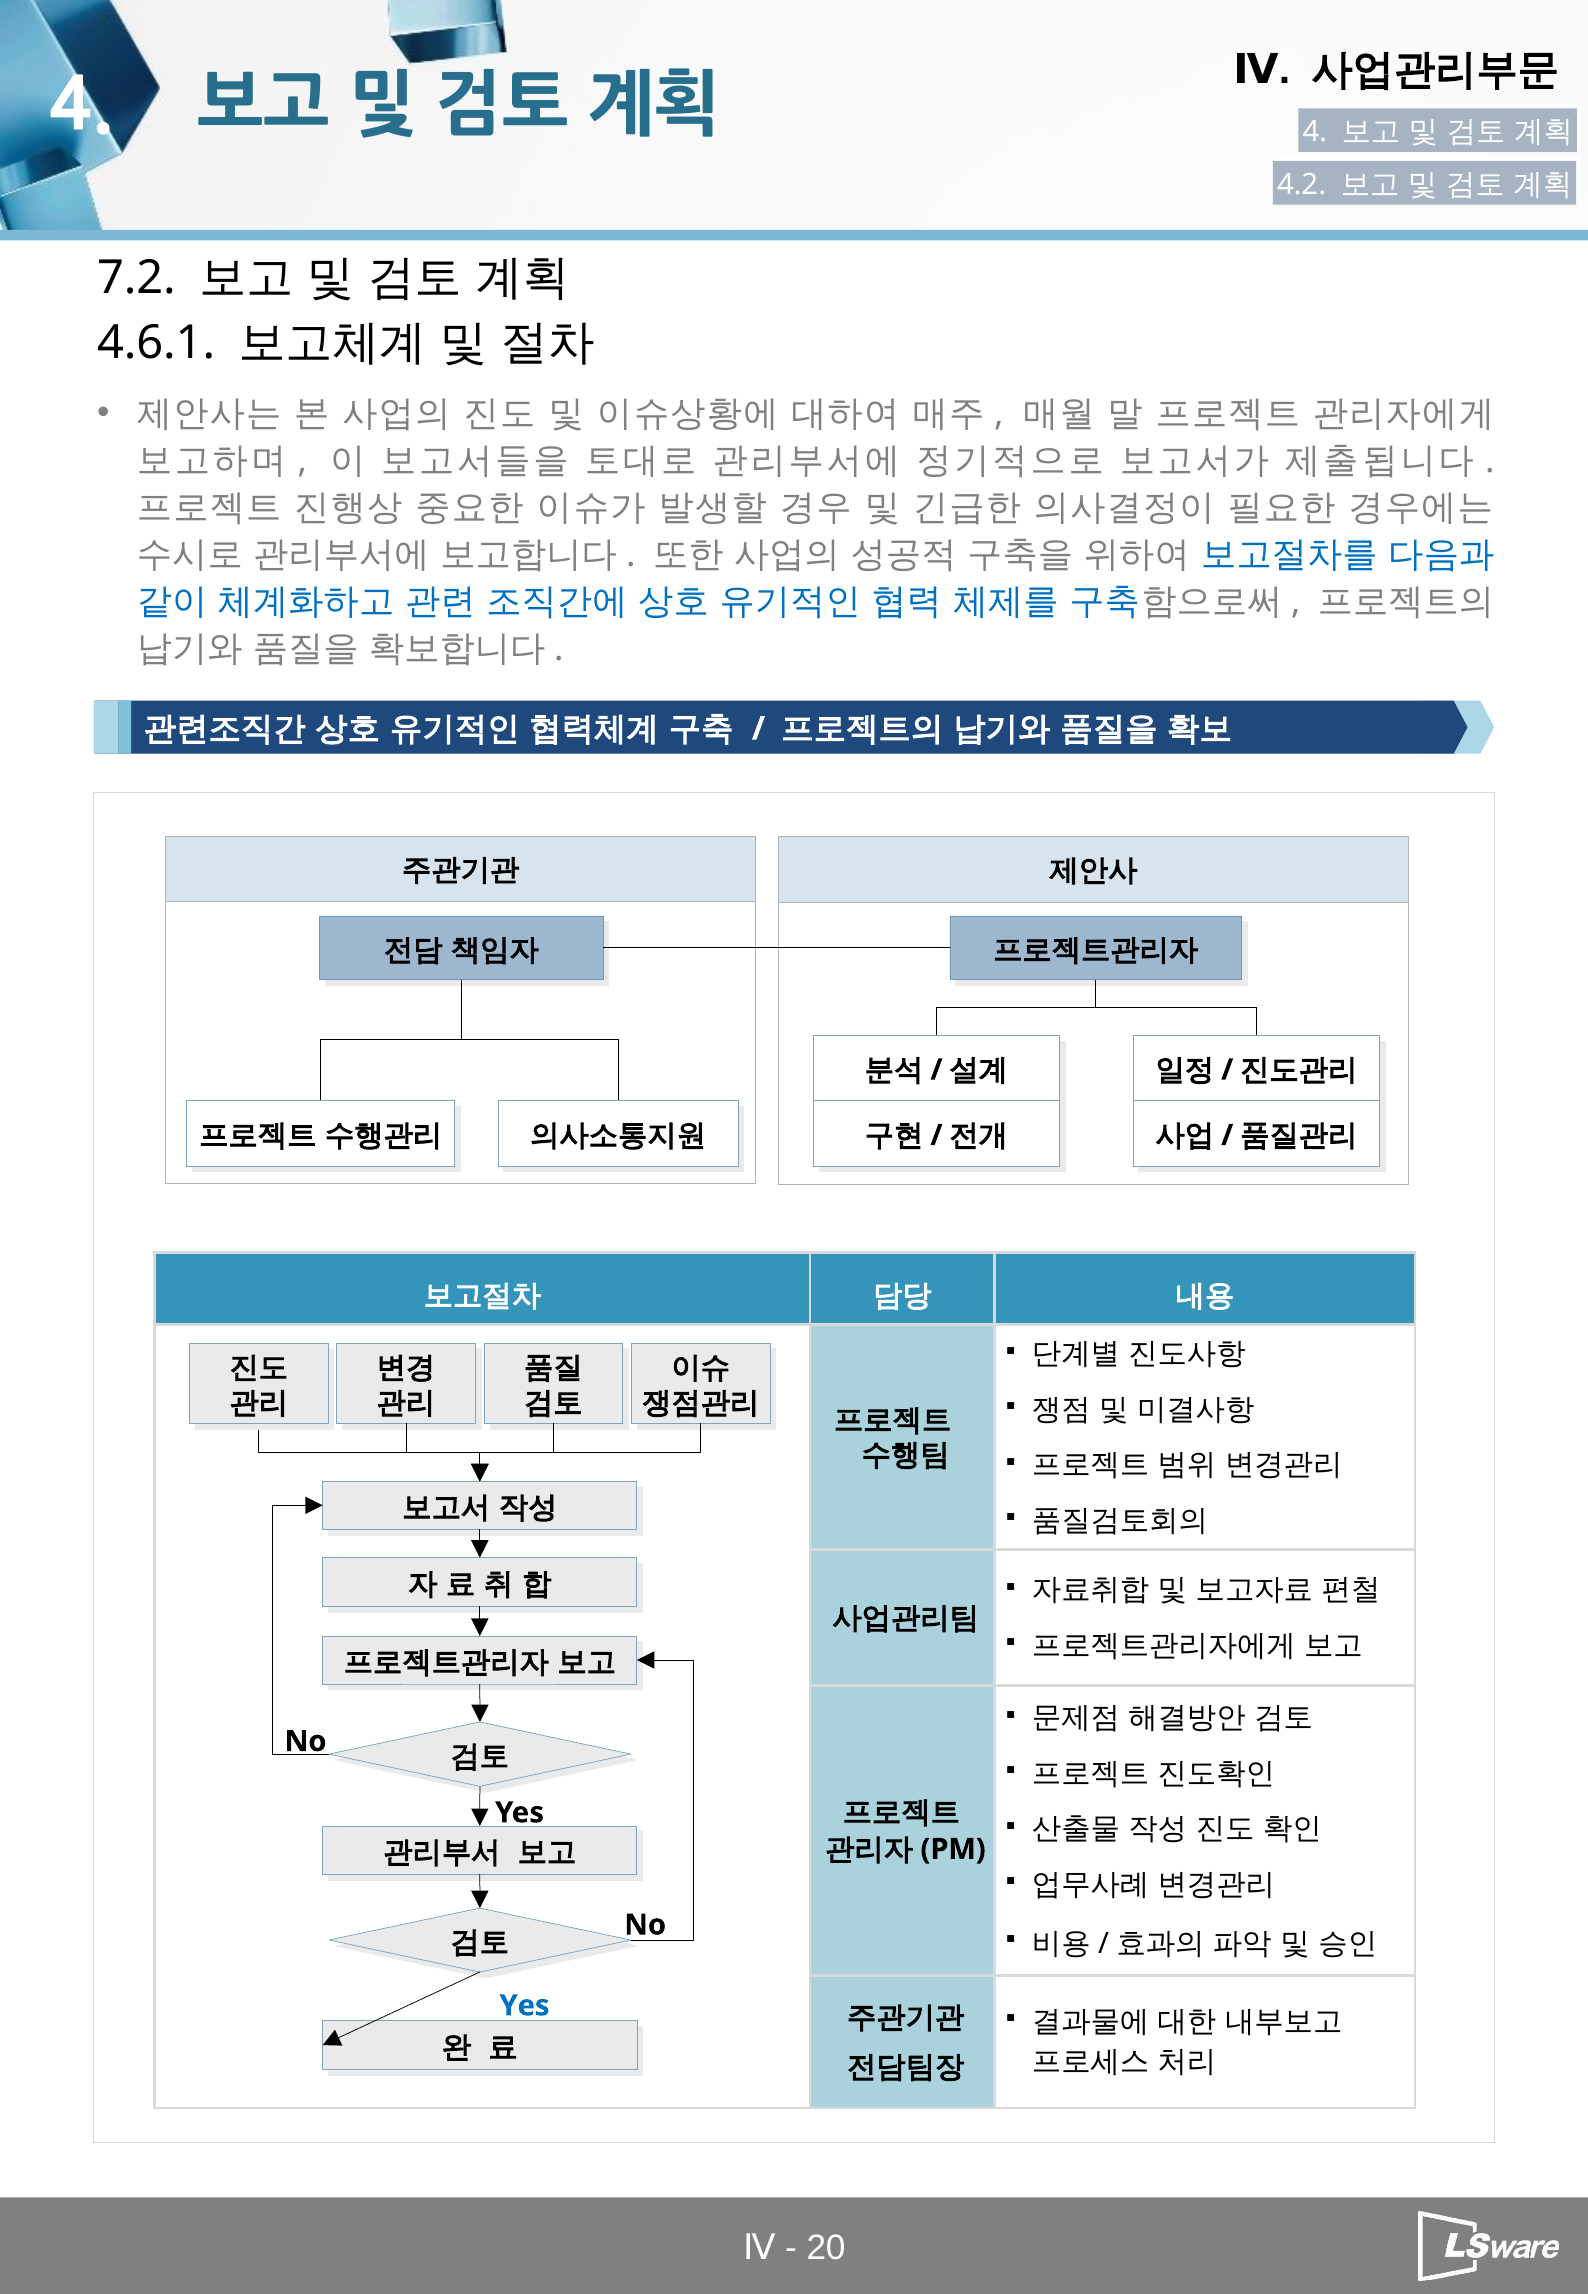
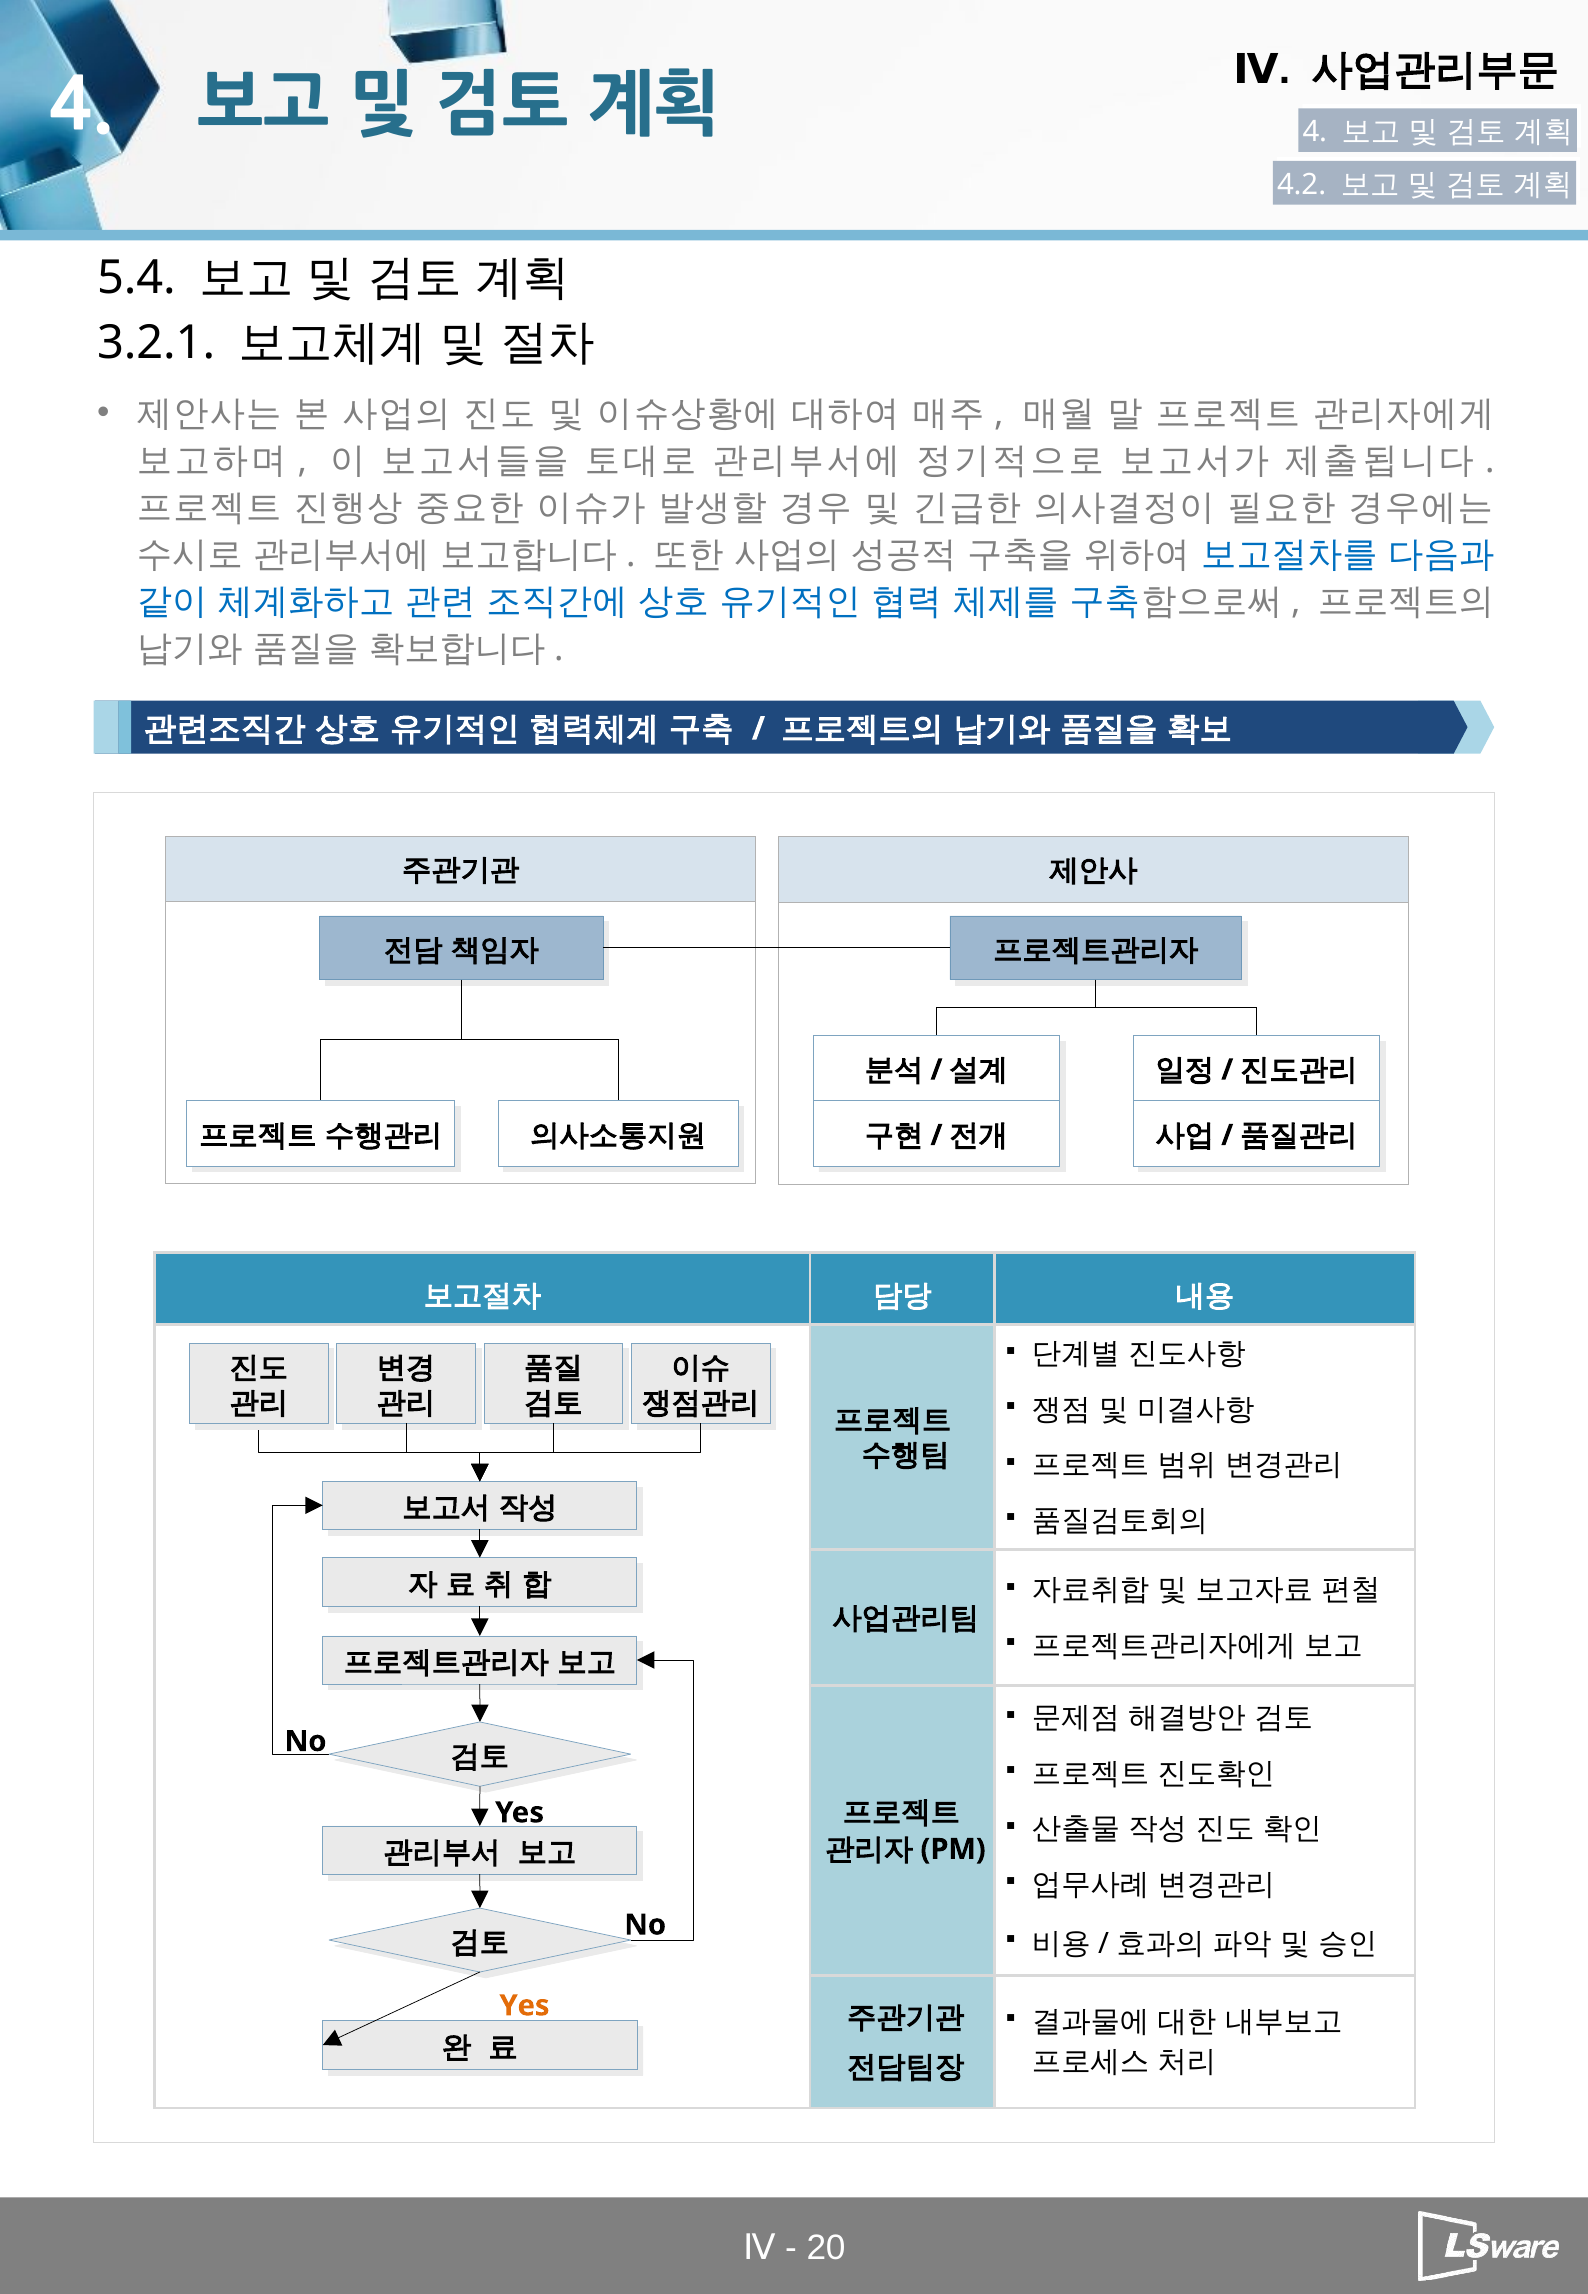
7.2: 7.2 -> 5.4
4.6.1: 4.6.1 -> 3.2.1
Yes at (524, 2006) colour: blue -> orange
